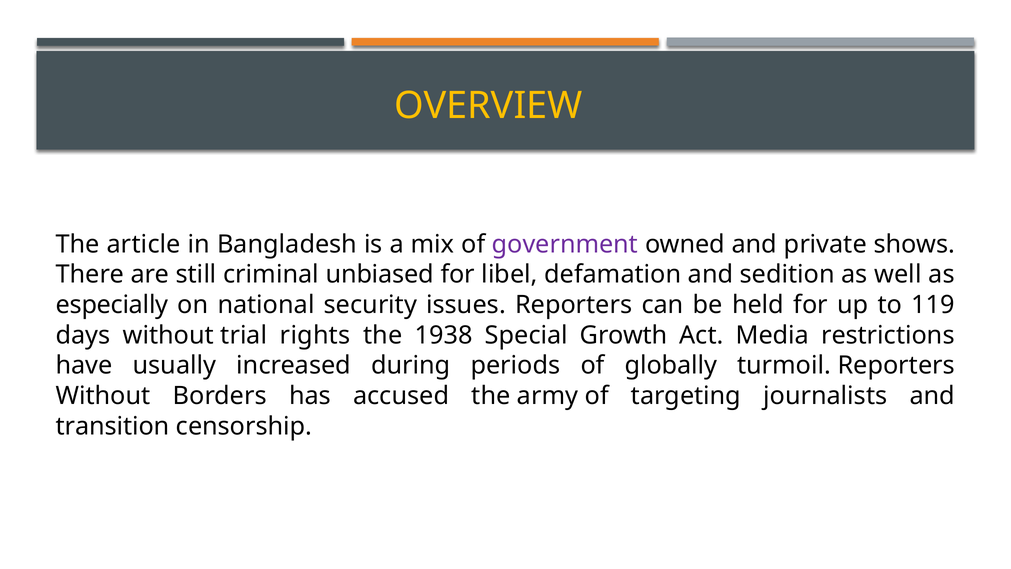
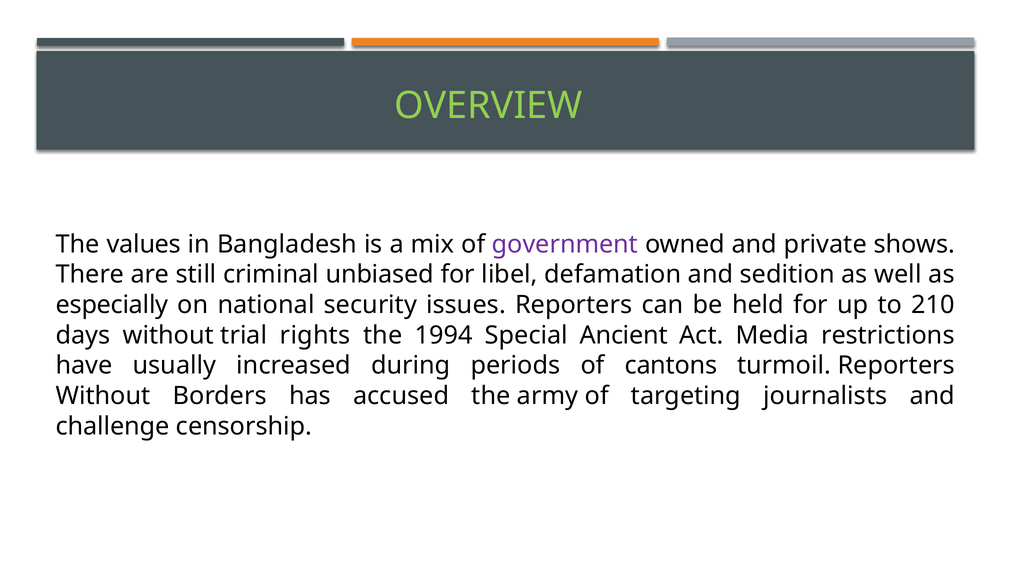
OVERVIEW colour: yellow -> light green
article: article -> values
119: 119 -> 210
1938: 1938 -> 1994
Growth: Growth -> Ancient
globally: globally -> cantons
transition: transition -> challenge
